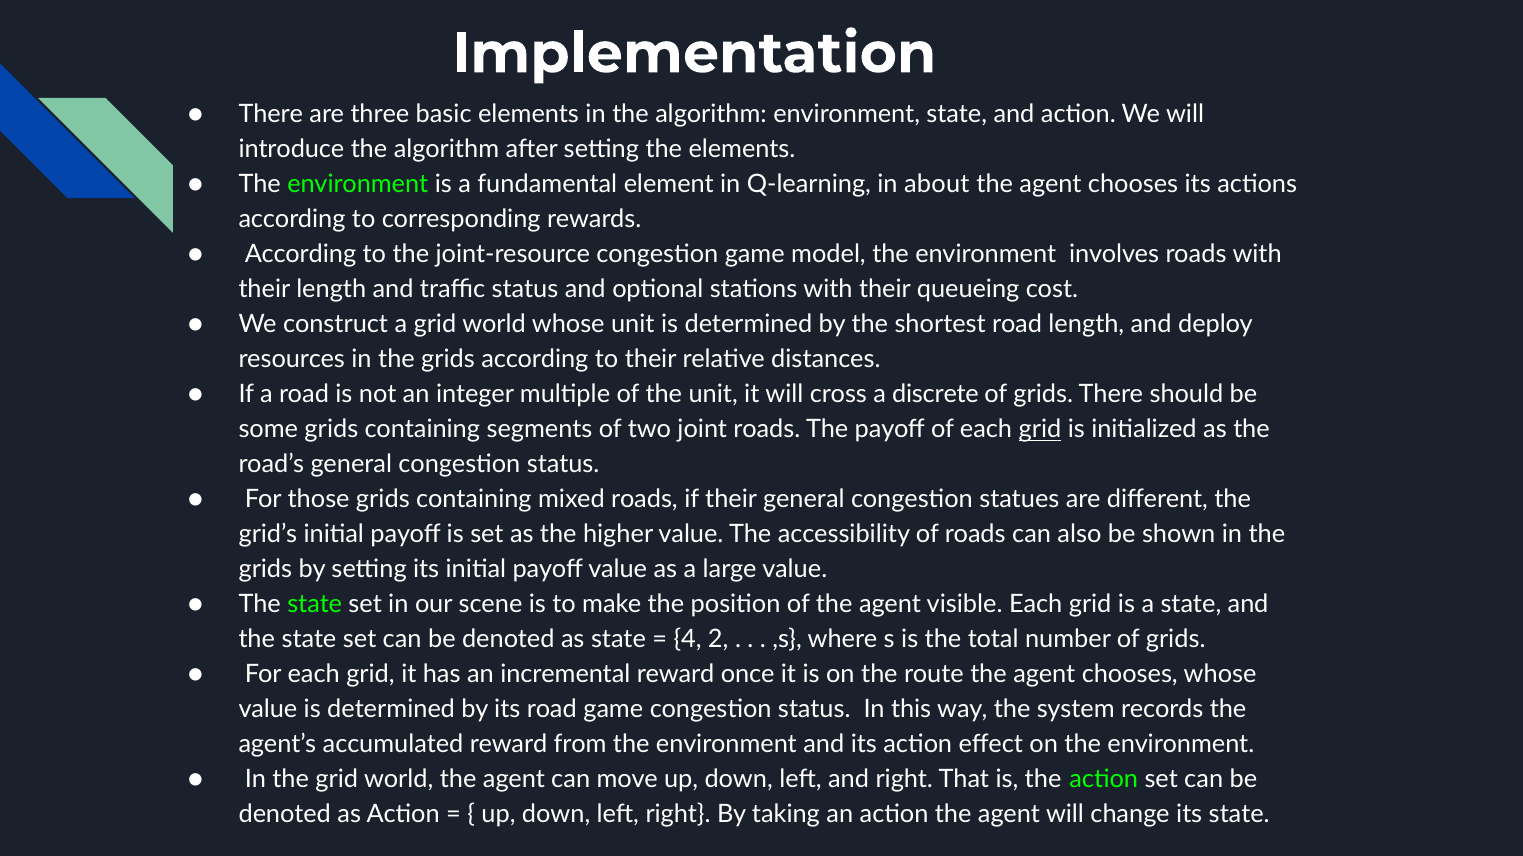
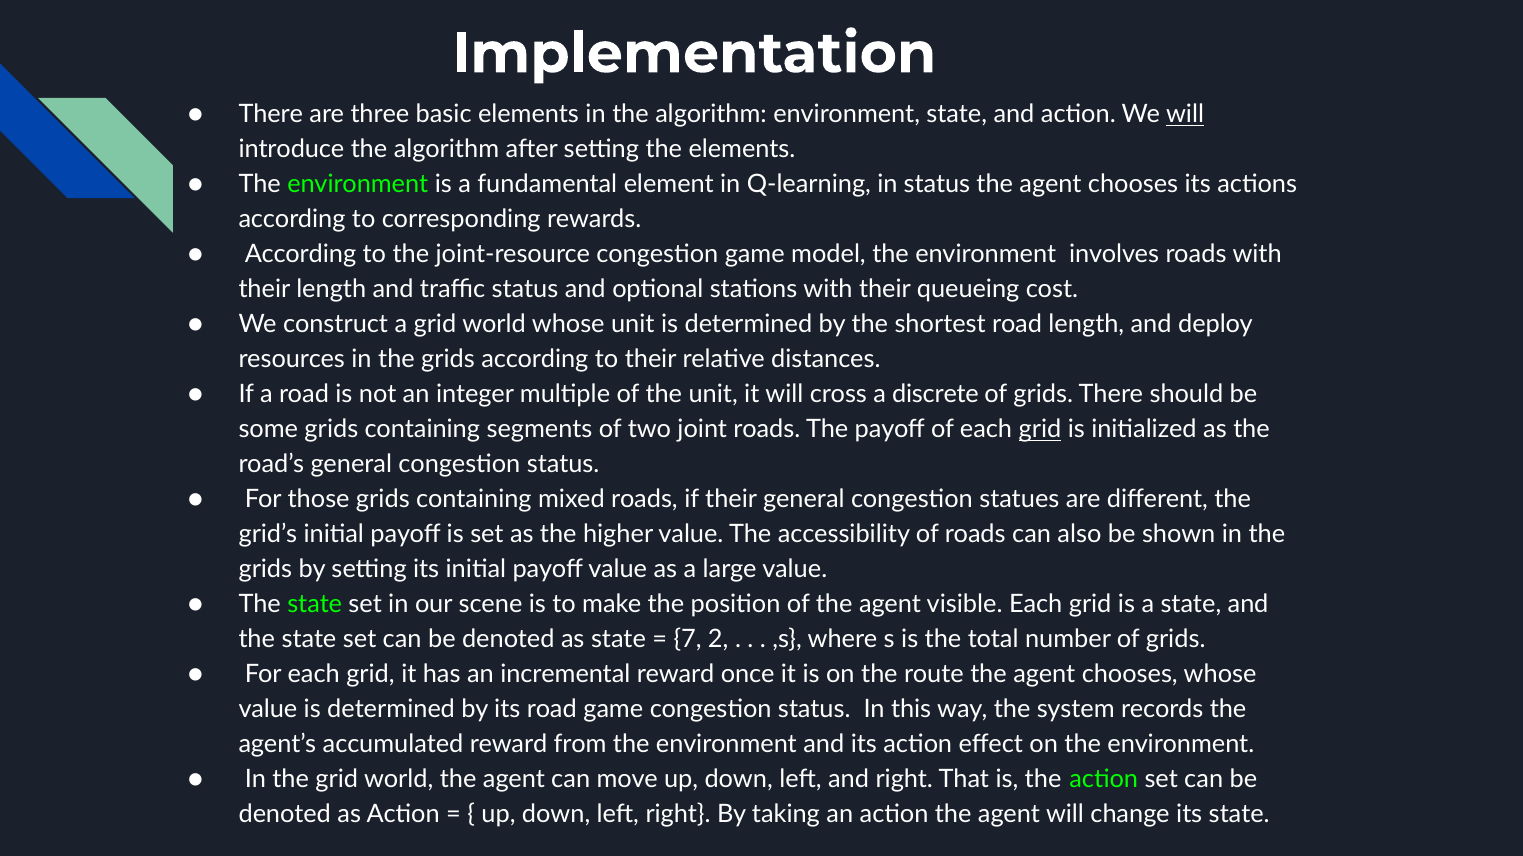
will at (1185, 115) underline: none -> present
in about: about -> status
4: 4 -> 7
